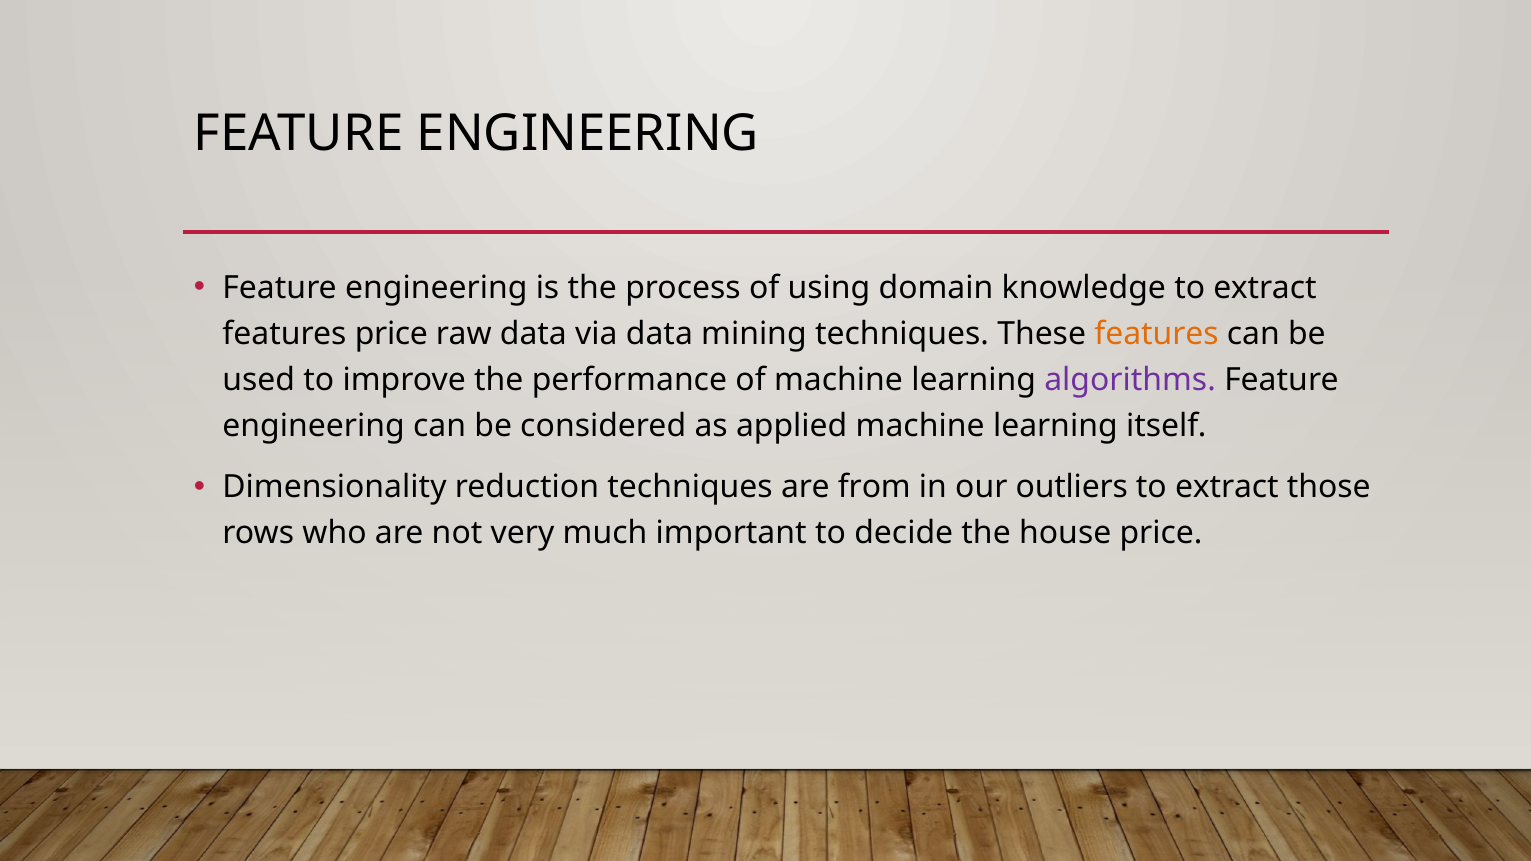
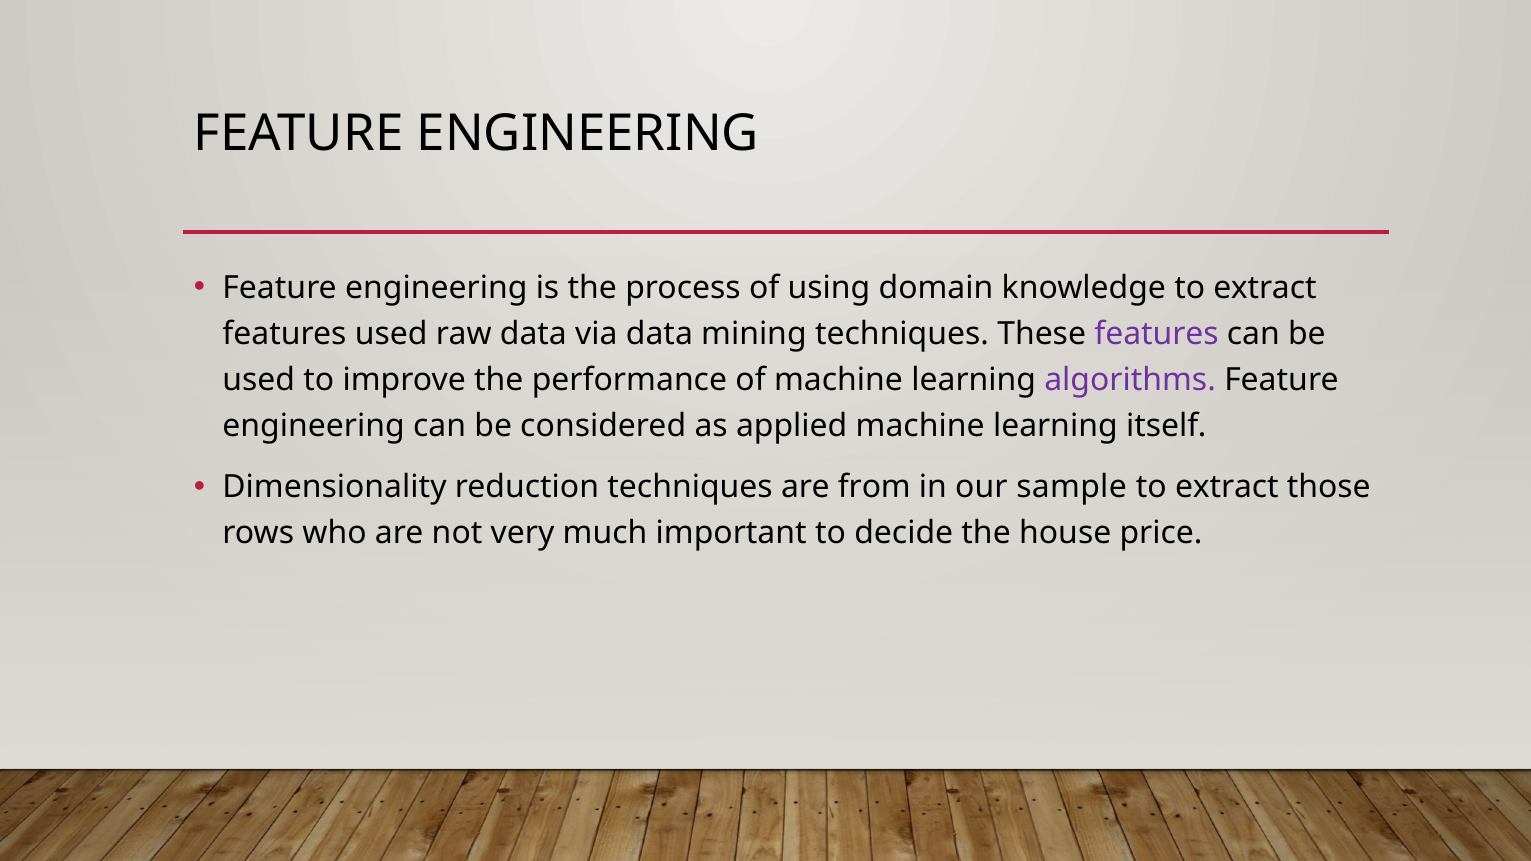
features price: price -> used
features at (1157, 334) colour: orange -> purple
outliers: outliers -> sample
